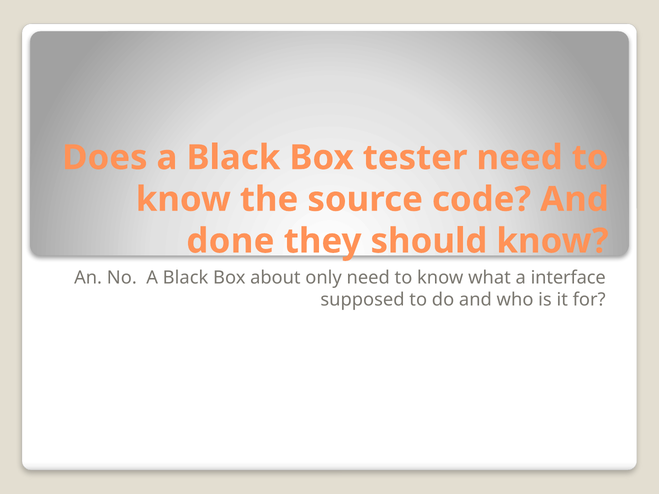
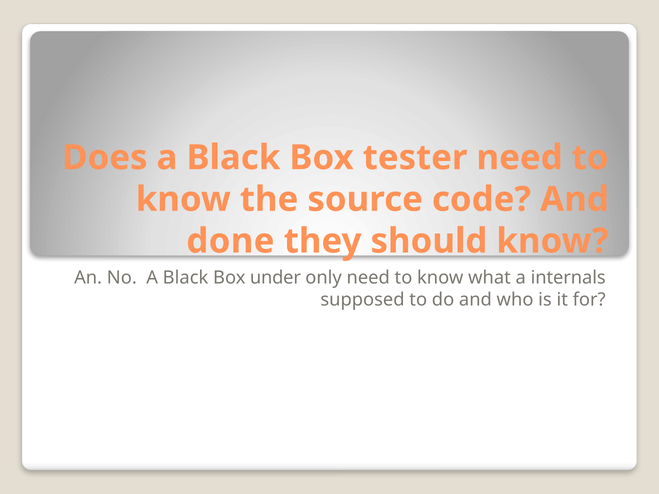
about: about -> under
interface: interface -> internals
